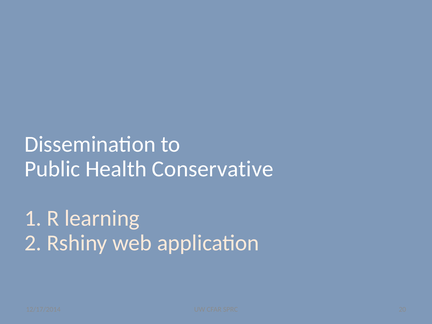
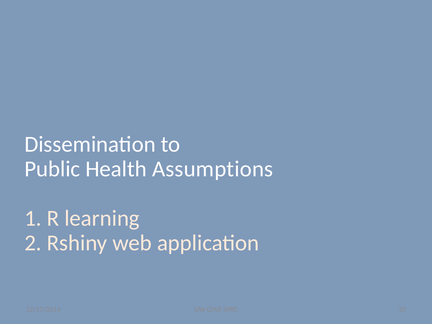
Conservative: Conservative -> Assumptions
